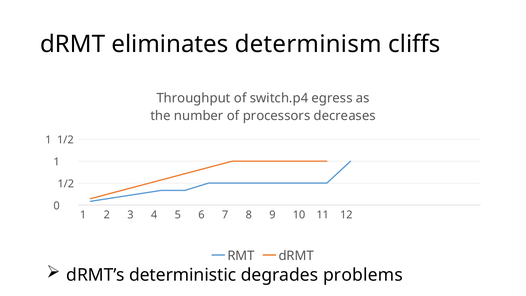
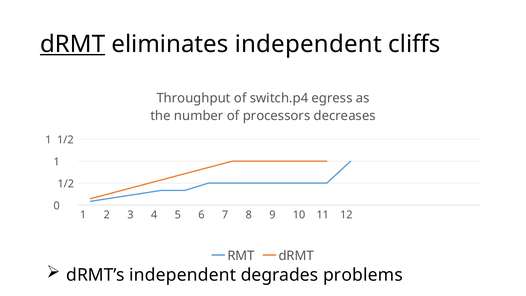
dRMT at (73, 44) underline: none -> present
eliminates determinism: determinism -> independent
dRMT’s deterministic: deterministic -> independent
